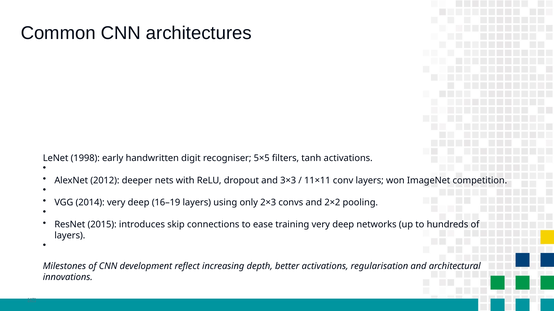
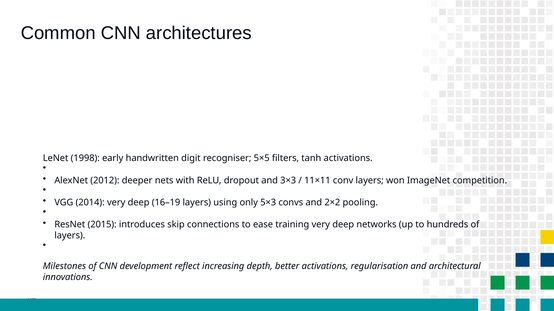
2×3: 2×3 -> 5×3
